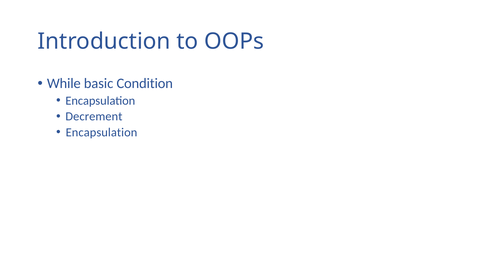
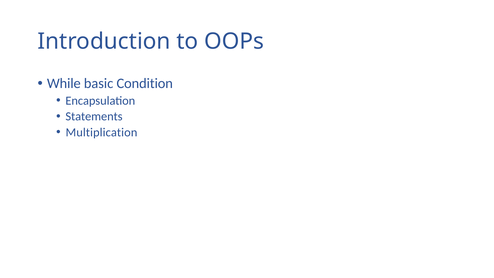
Decrement: Decrement -> Statements
Encapsulation at (101, 132): Encapsulation -> Multiplication
